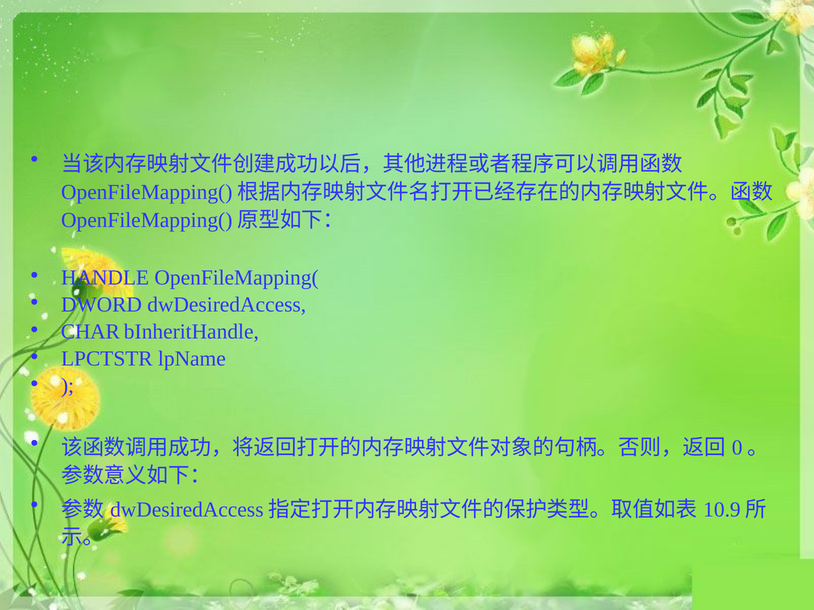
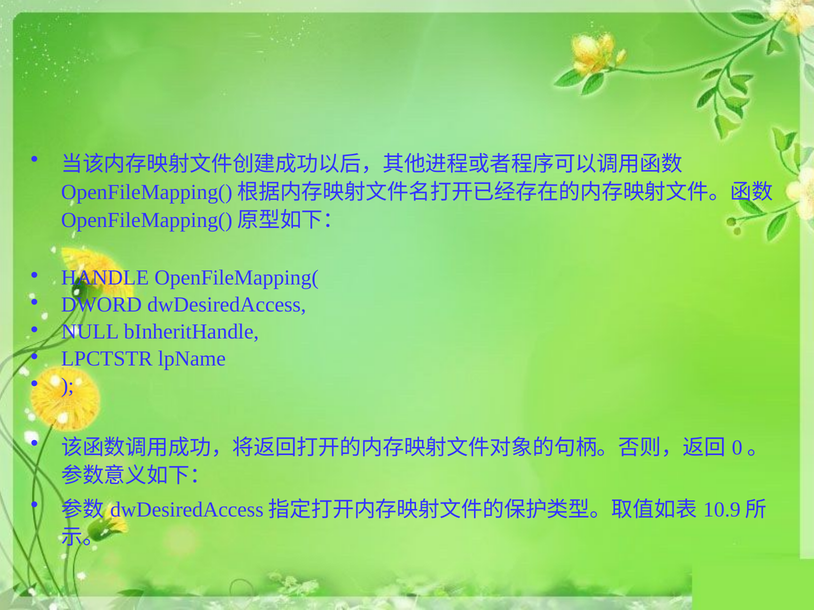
CHAR: CHAR -> NULL
